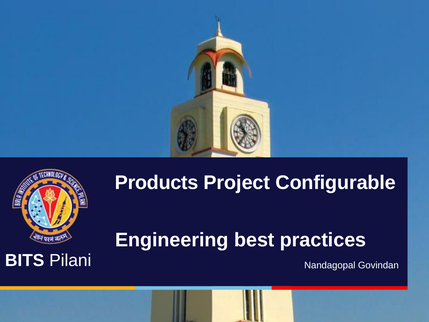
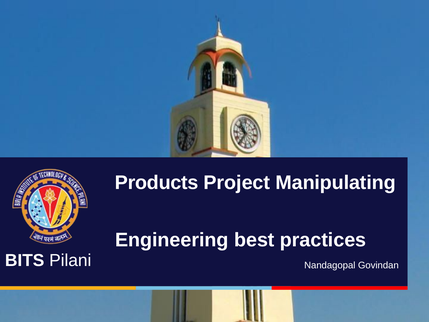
Configurable: Configurable -> Manipulating
